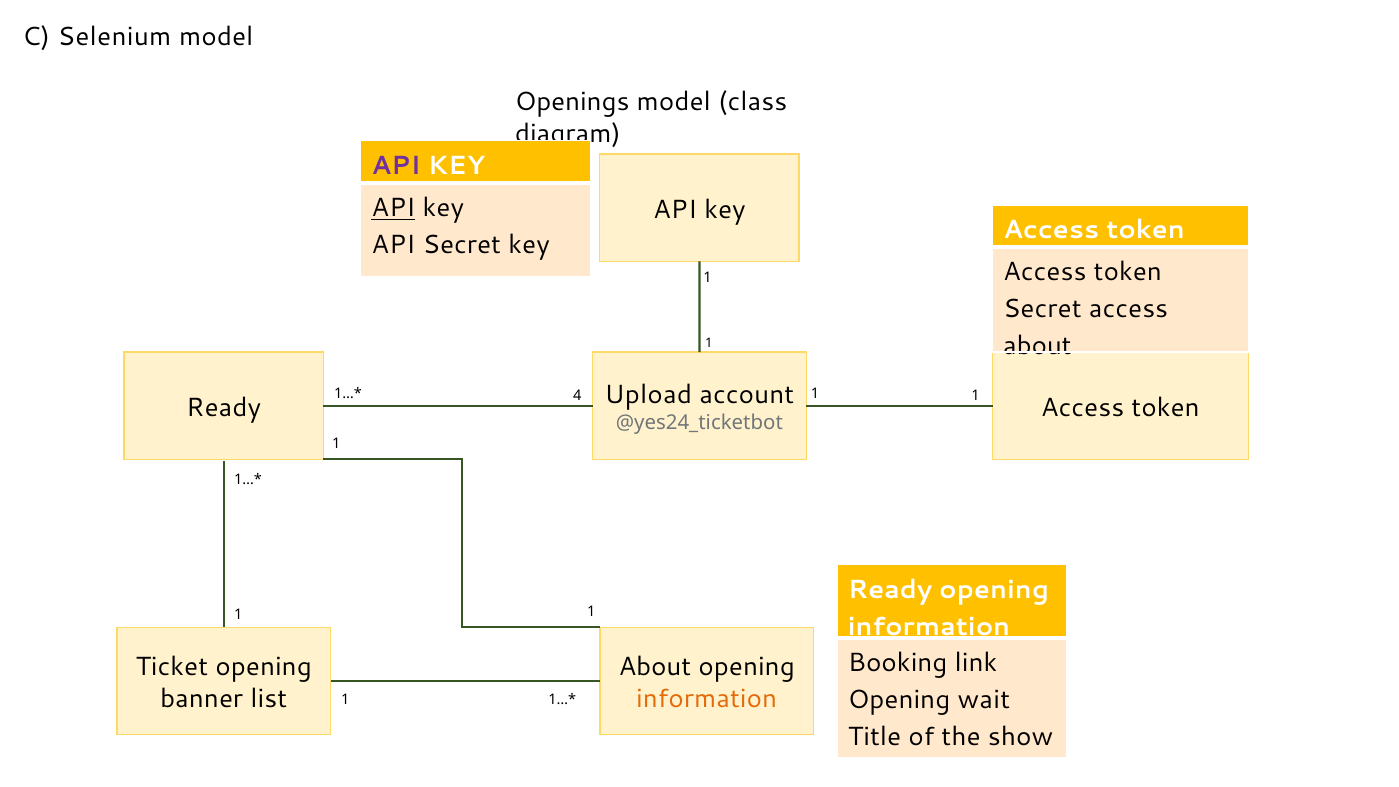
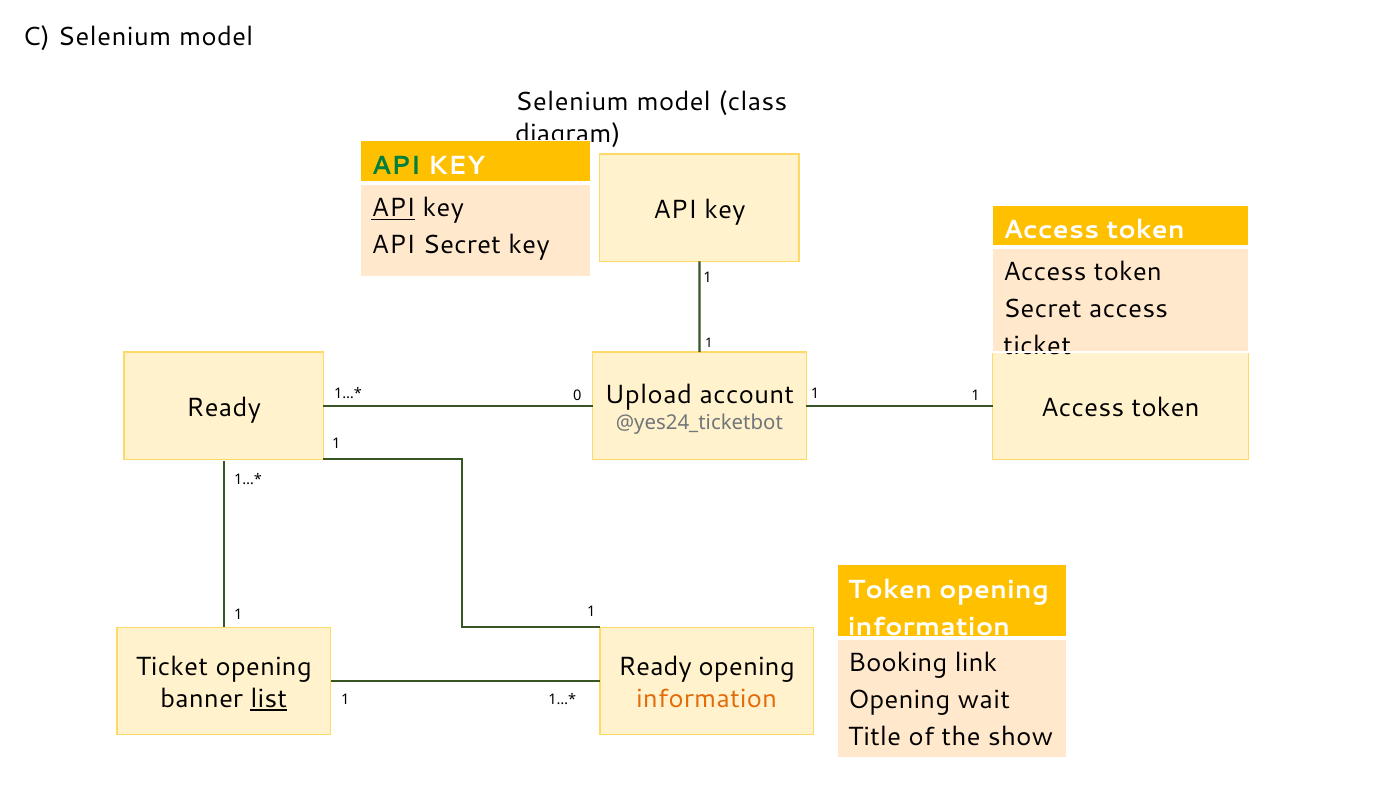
Openings at (572, 102): Openings -> Selenium
API at (396, 166) colour: purple -> green
about at (1037, 346): about -> ticket
4: 4 -> 0
Ready at (890, 589): Ready -> Token
About at (655, 667): About -> Ready
list underline: none -> present
